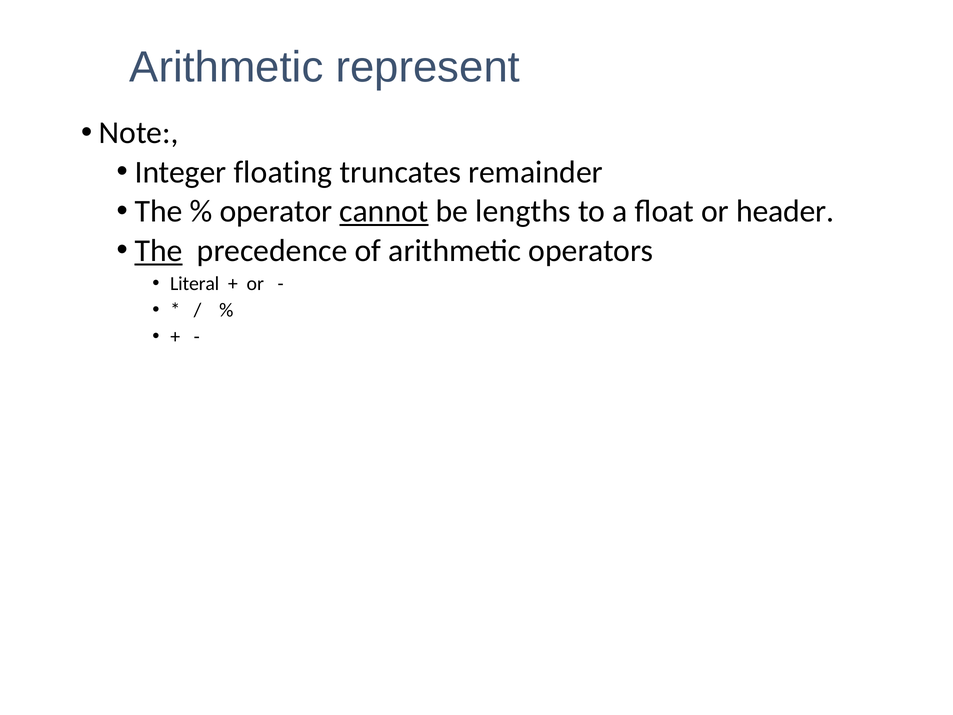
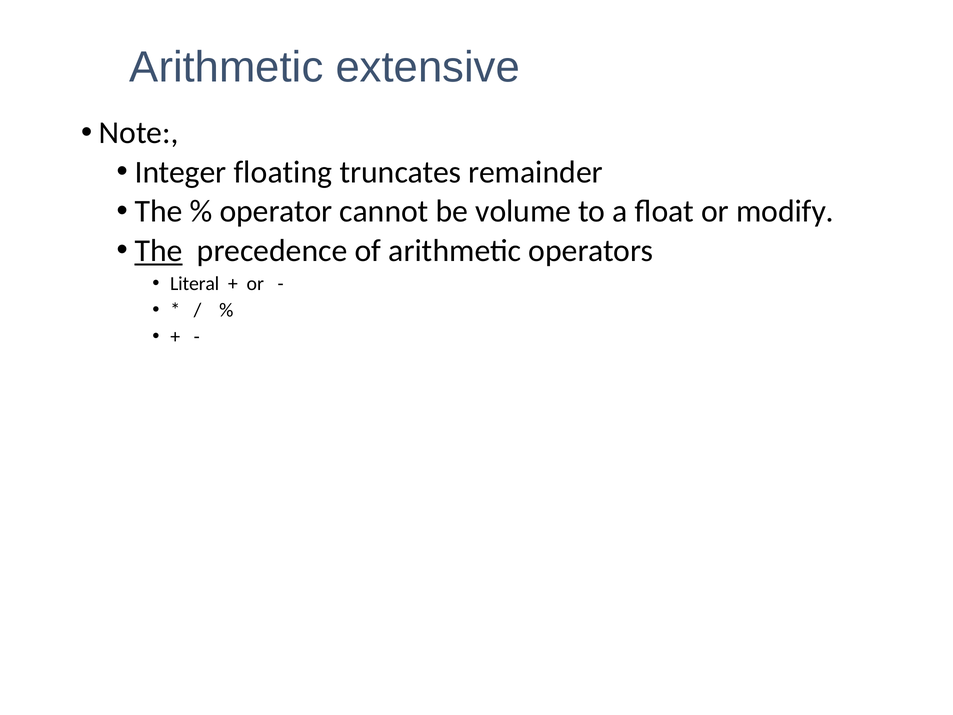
represent: represent -> extensive
cannot underline: present -> none
lengths: lengths -> volume
header: header -> modify
